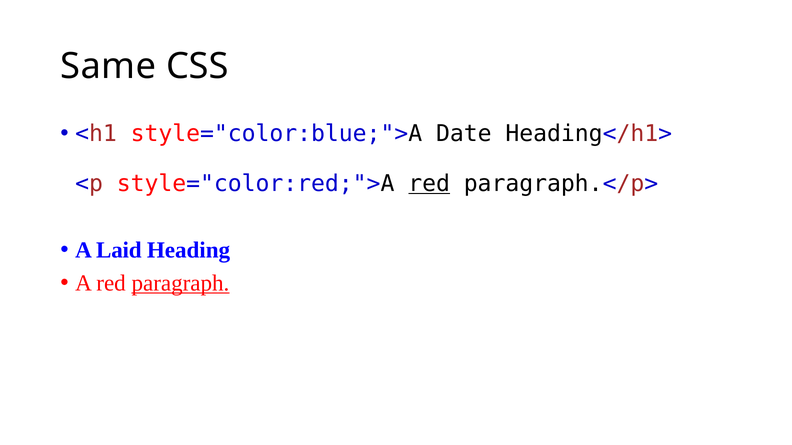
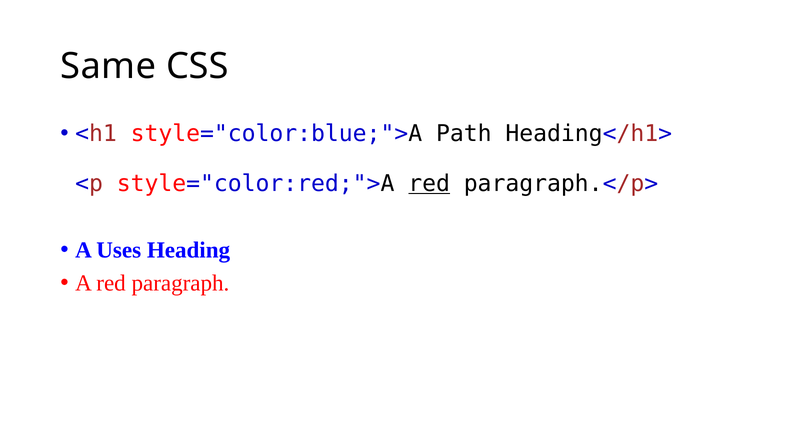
Date: Date -> Path
Laid: Laid -> Uses
paragraph underline: present -> none
